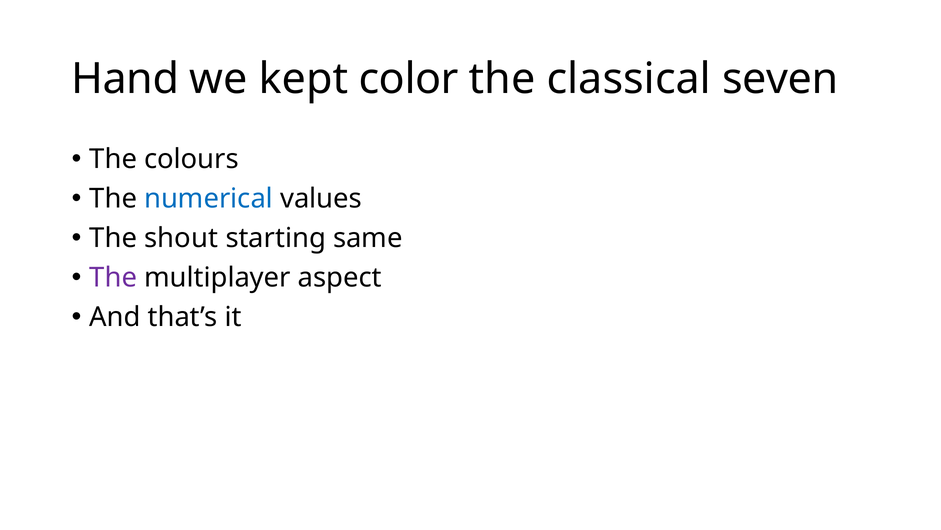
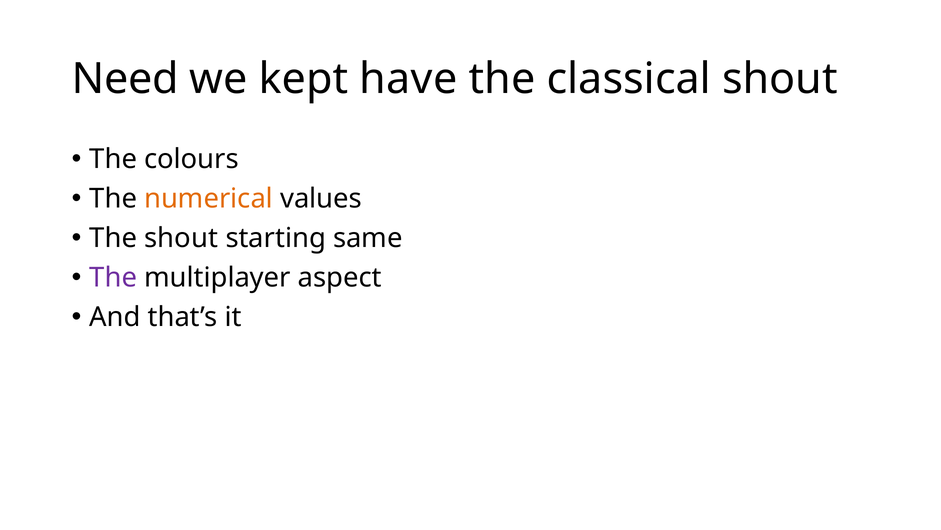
Hand: Hand -> Need
color: color -> have
classical seven: seven -> shout
numerical colour: blue -> orange
